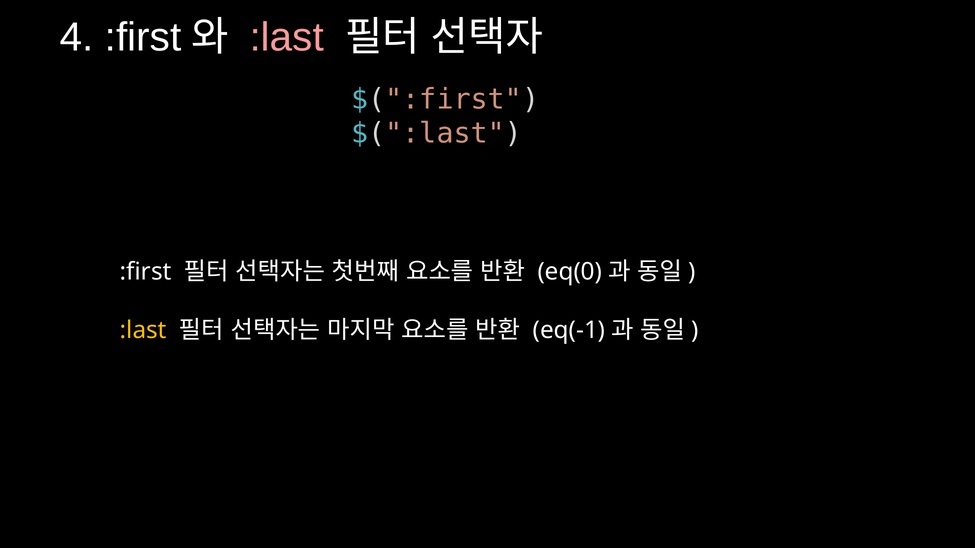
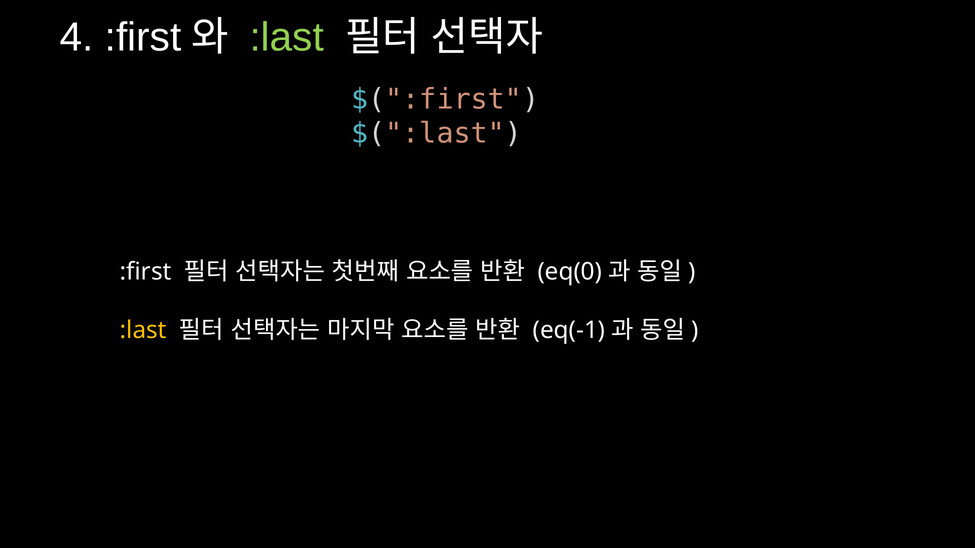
:last at (287, 38) colour: pink -> light green
